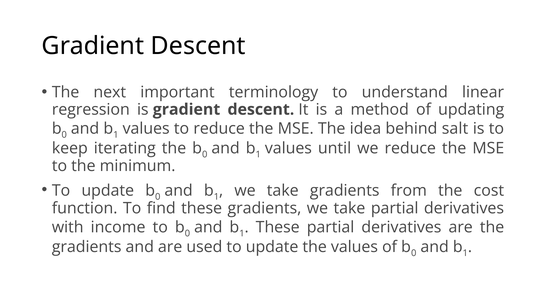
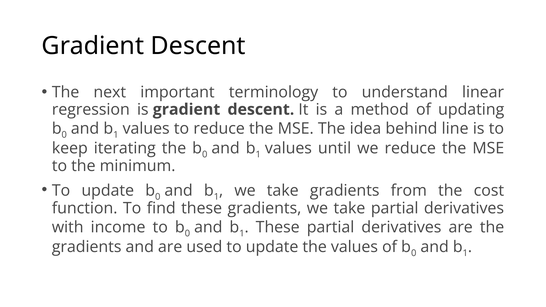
salt: salt -> line
